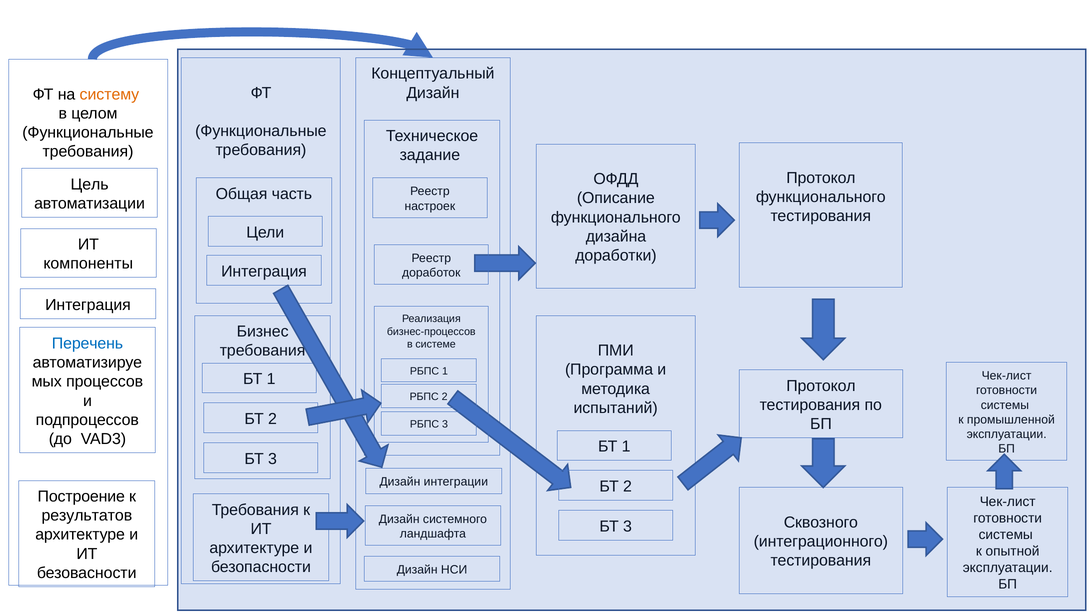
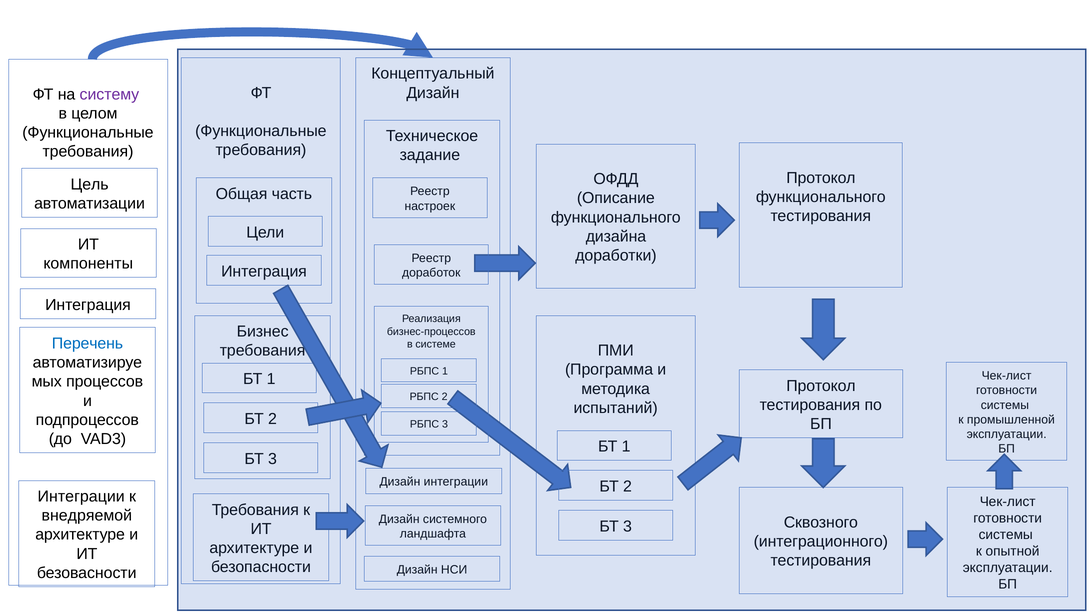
систему colour: orange -> purple
Построение at (81, 497): Построение -> Интеграции
результатов: результатов -> внедряемой
